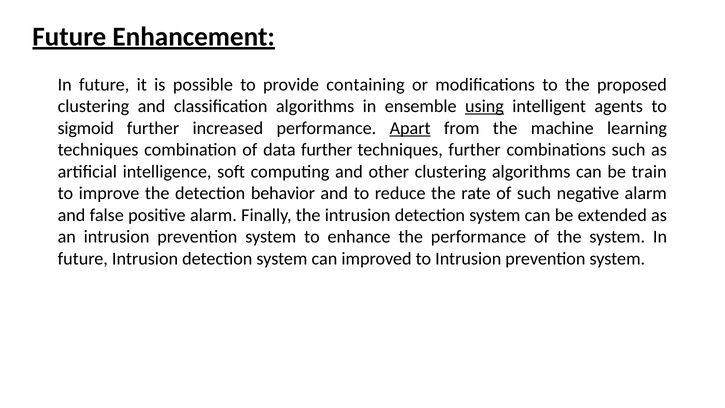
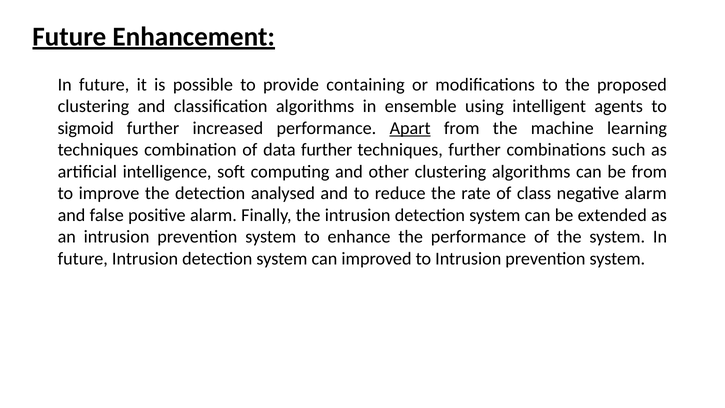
using underline: present -> none
be train: train -> from
behavior: behavior -> analysed
of such: such -> class
